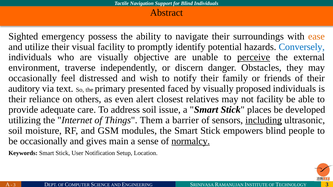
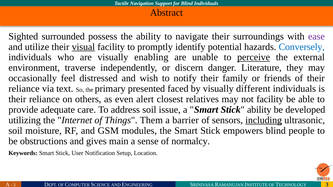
emergency: emergency -> surrounded
ease colour: orange -> purple
visual underline: none -> present
objective: objective -> enabling
Obstacles: Obstacles -> Literature
auditory at (24, 89): auditory -> reliance
proposed: proposed -> different
Stick places: places -> ability
be occasionally: occasionally -> obstructions
normalcy underline: present -> none
